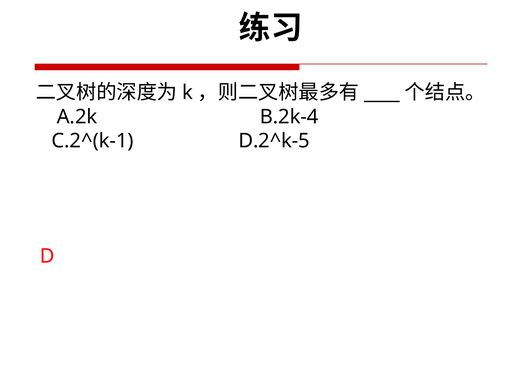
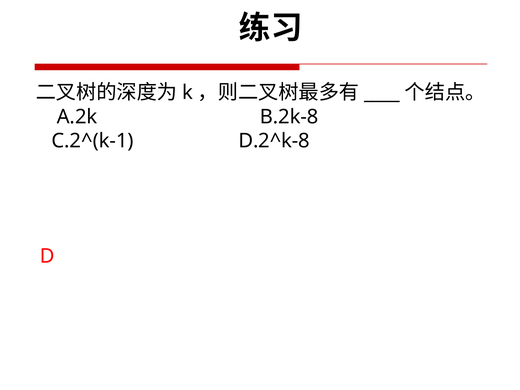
B.2k-4: B.2k-4 -> B.2k-8
D.2^k-5: D.2^k-5 -> D.2^k-8
